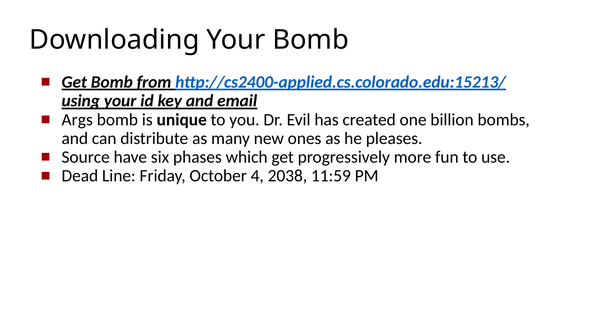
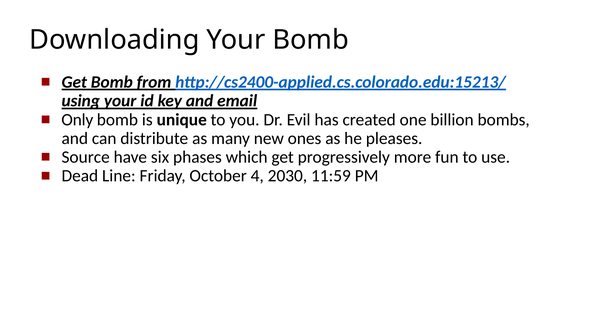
Args: Args -> Only
2038: 2038 -> 2030
